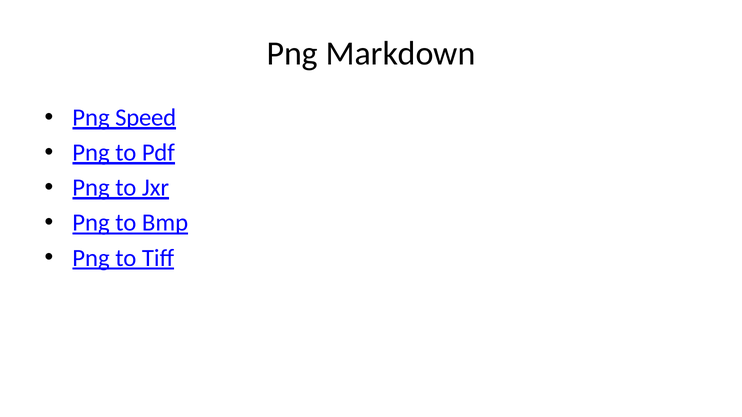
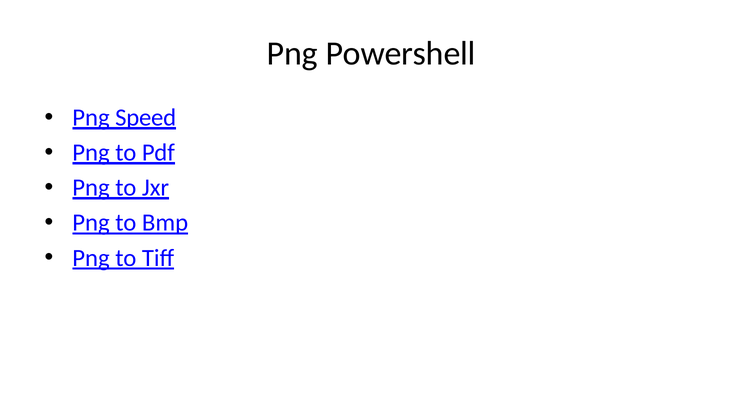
Markdown: Markdown -> Powershell
